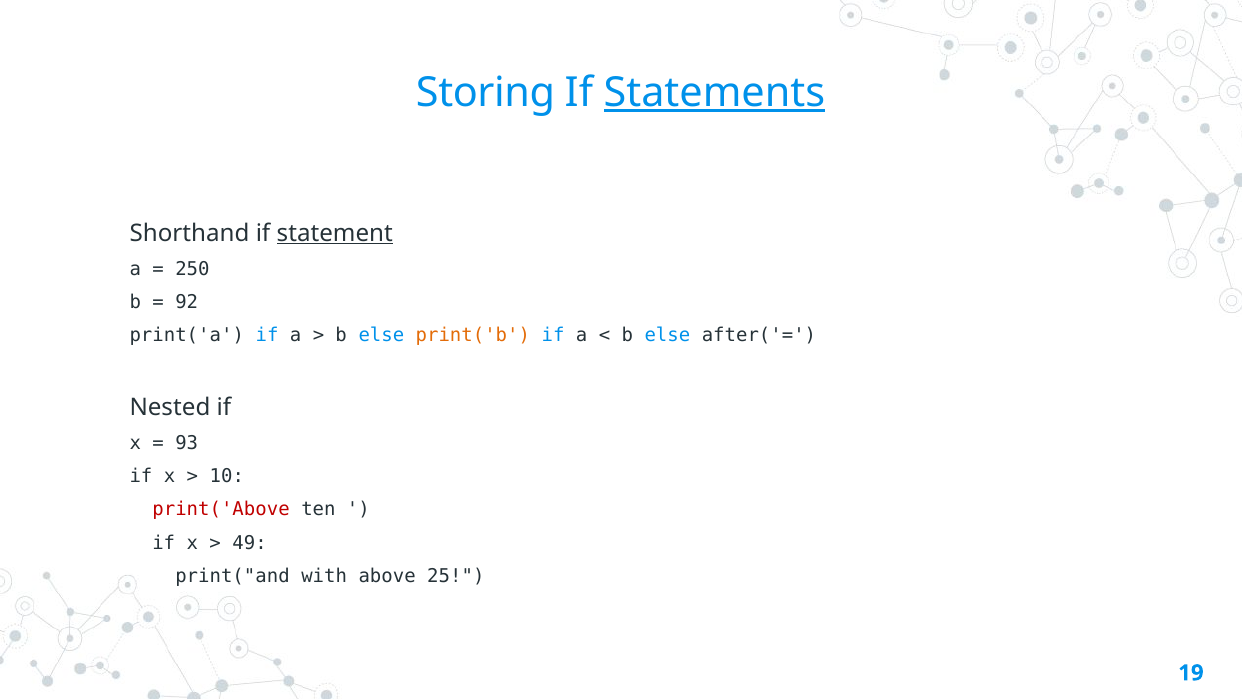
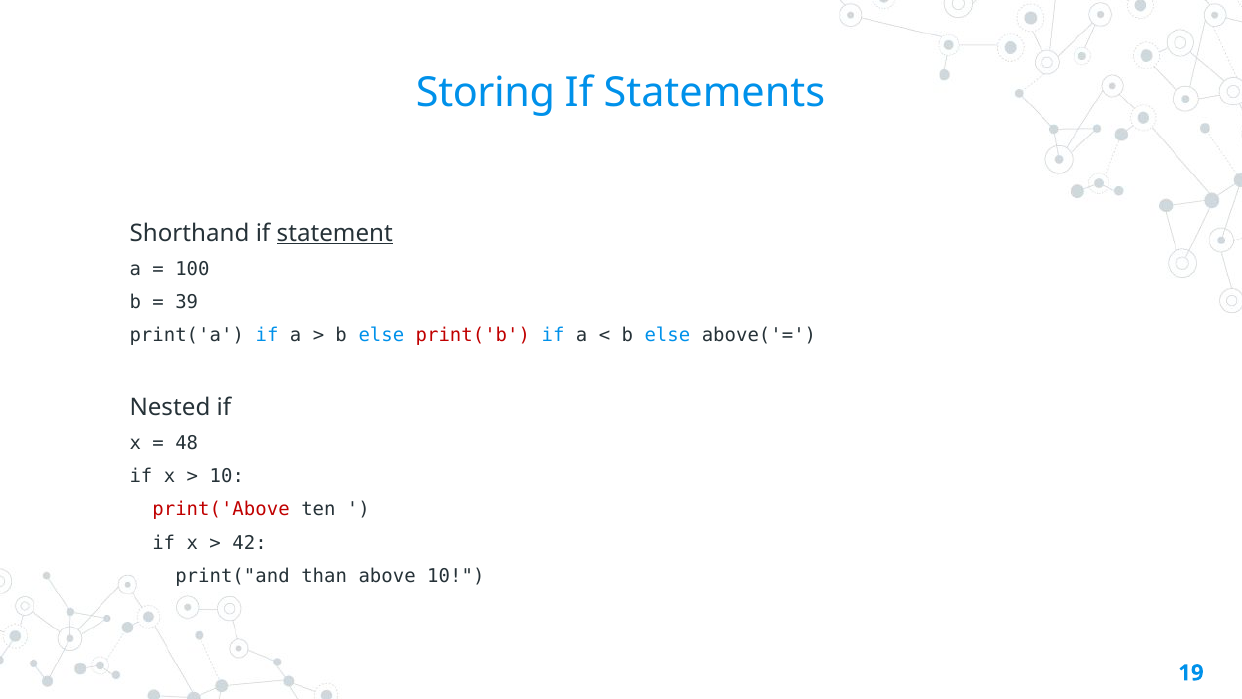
Statements underline: present -> none
250: 250 -> 100
92: 92 -> 39
print('b colour: orange -> red
after('=: after('= -> above('=
93: 93 -> 48
49: 49 -> 42
with: with -> than
above 25: 25 -> 10
